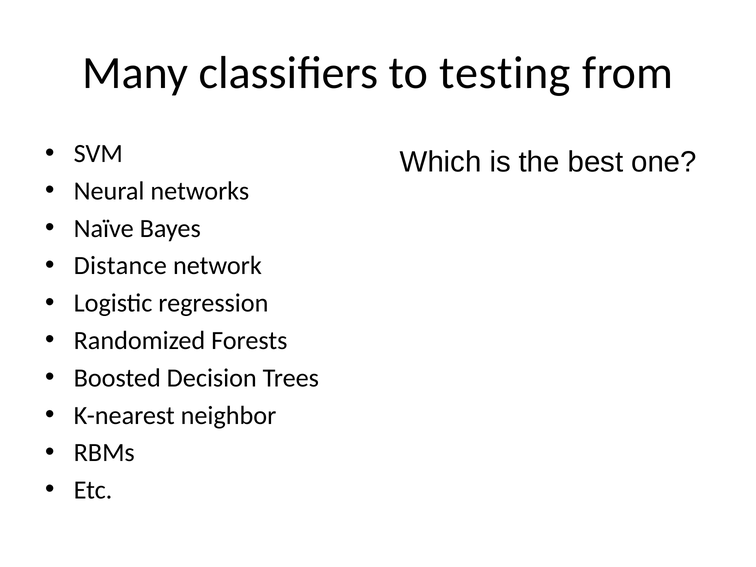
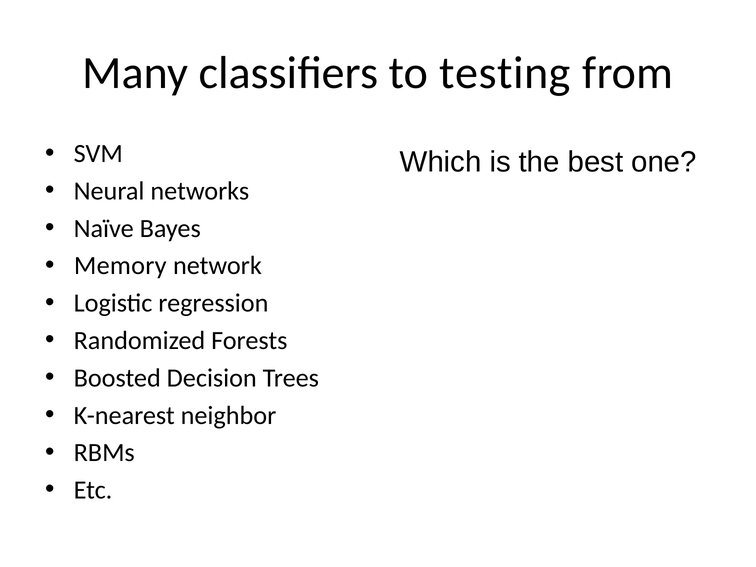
Distance: Distance -> Memory
